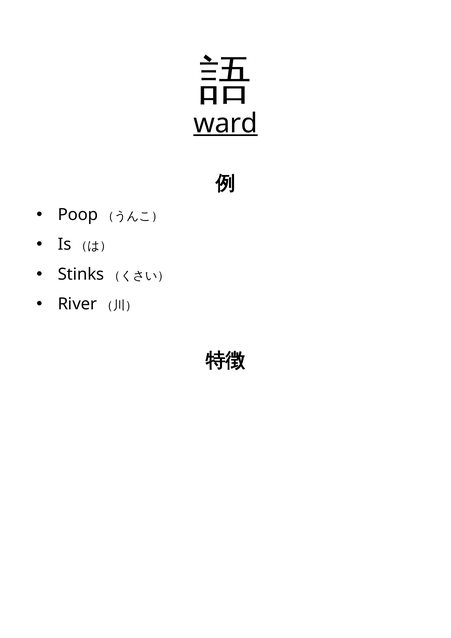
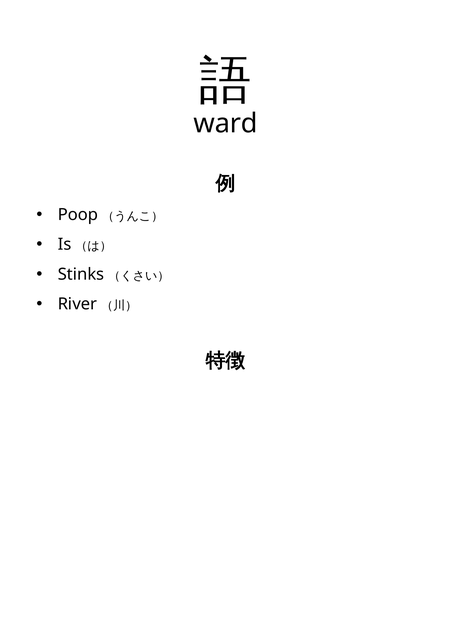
ward underline: present -> none
